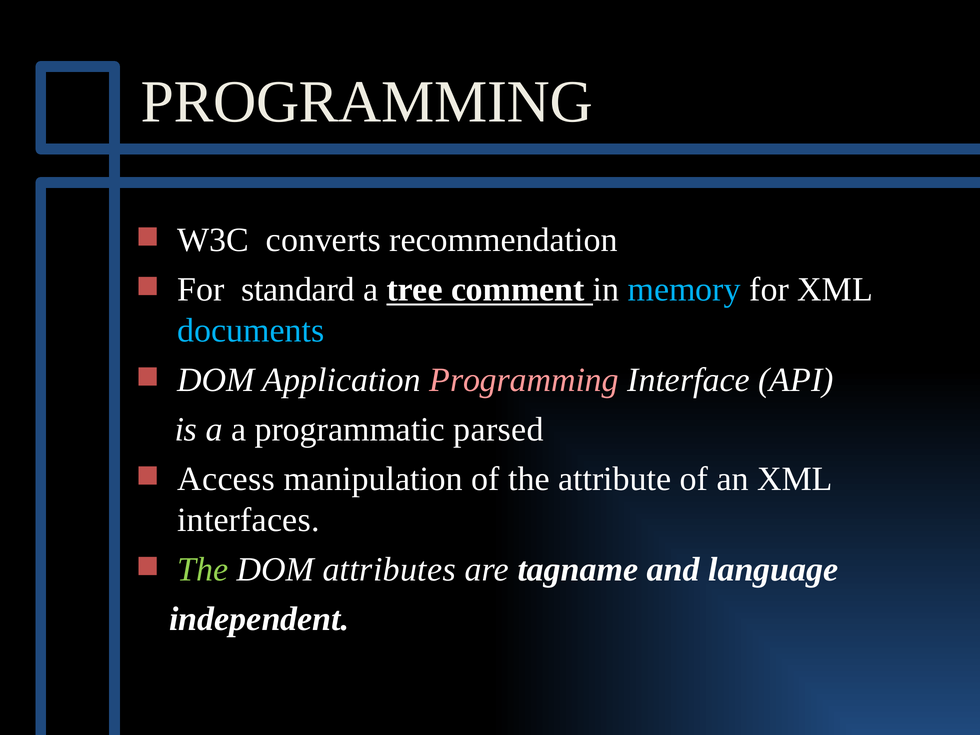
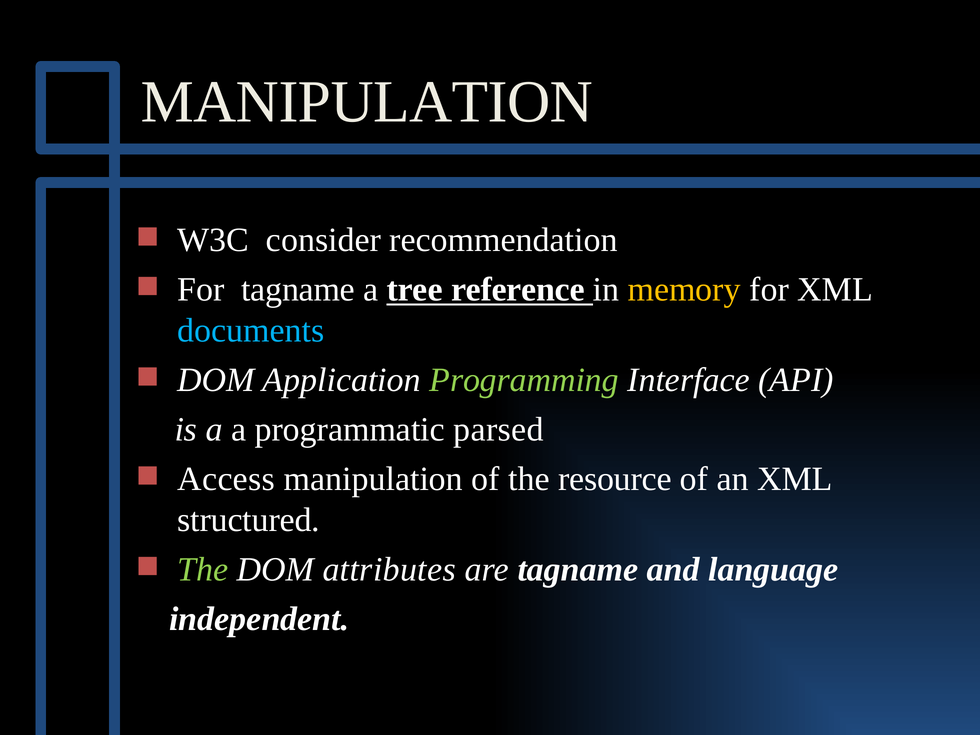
PROGRAMMING at (367, 102): PROGRAMMING -> MANIPULATION
converts: converts -> consider
For standard: standard -> tagname
comment: comment -> reference
memory colour: light blue -> yellow
Programming at (524, 380) colour: pink -> light green
attribute: attribute -> resource
interfaces: interfaces -> structured
